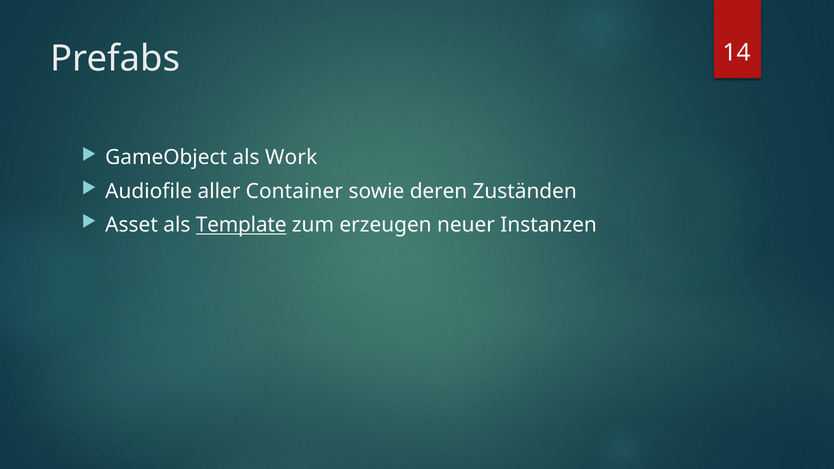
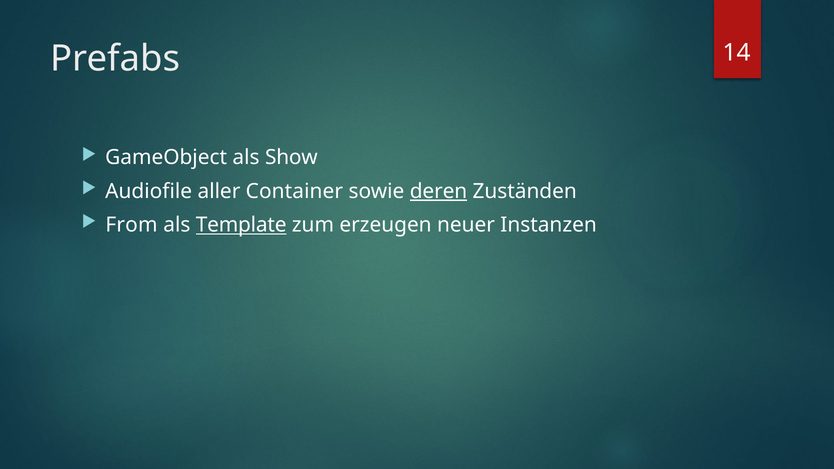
Work: Work -> Show
deren underline: none -> present
Asset: Asset -> From
